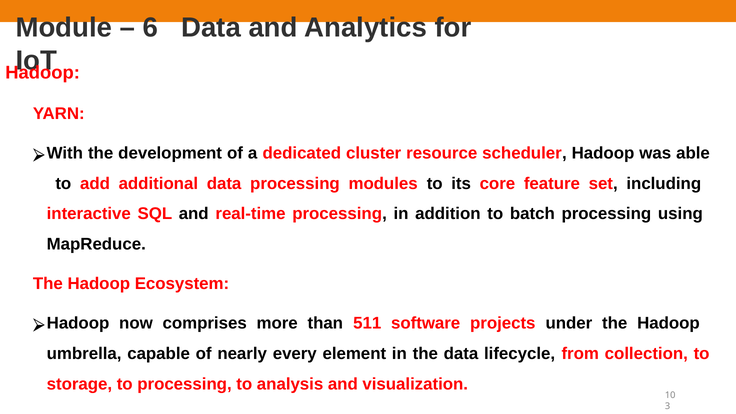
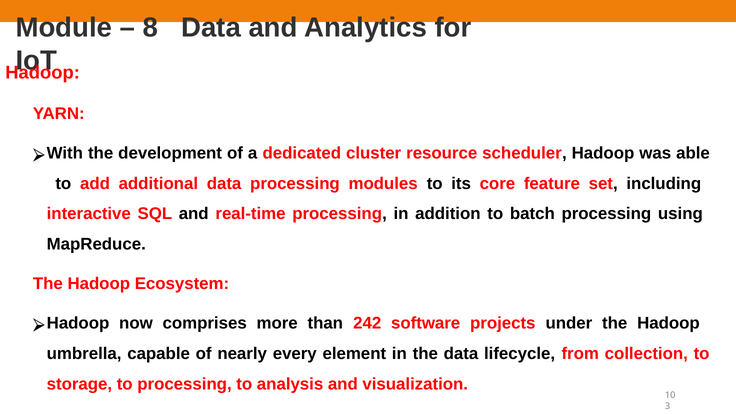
6: 6 -> 8
511: 511 -> 242
